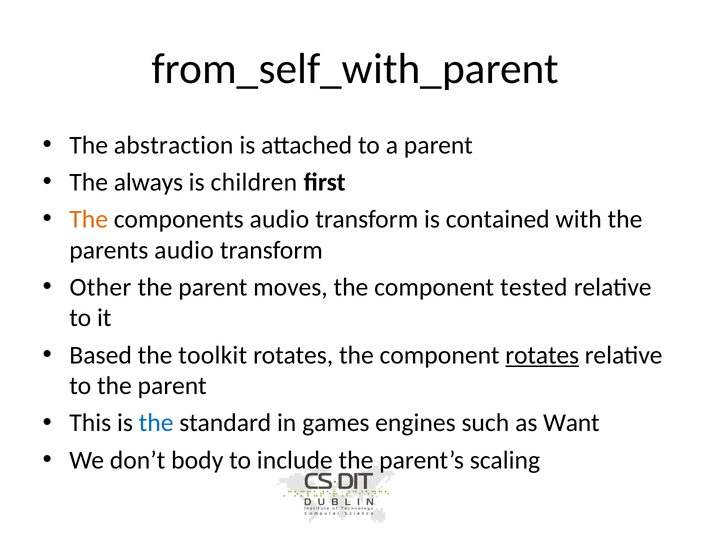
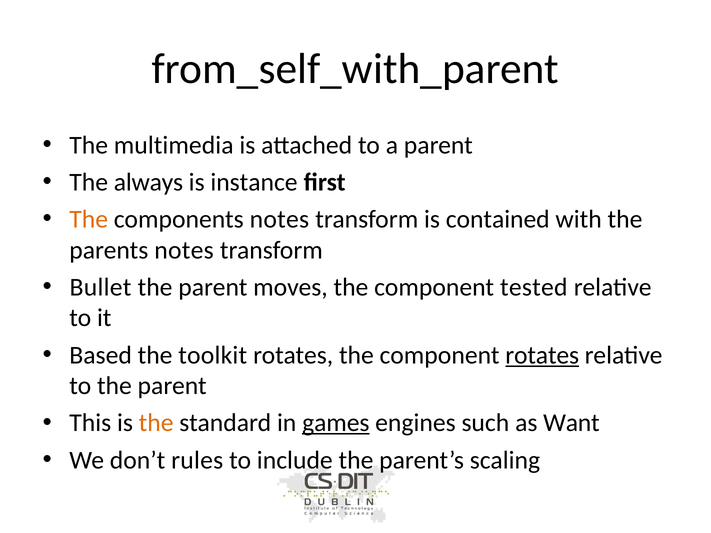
abstraction: abstraction -> multimedia
children: children -> instance
components audio: audio -> notes
parents audio: audio -> notes
Other: Other -> Bullet
the at (156, 423) colour: blue -> orange
games underline: none -> present
body: body -> rules
